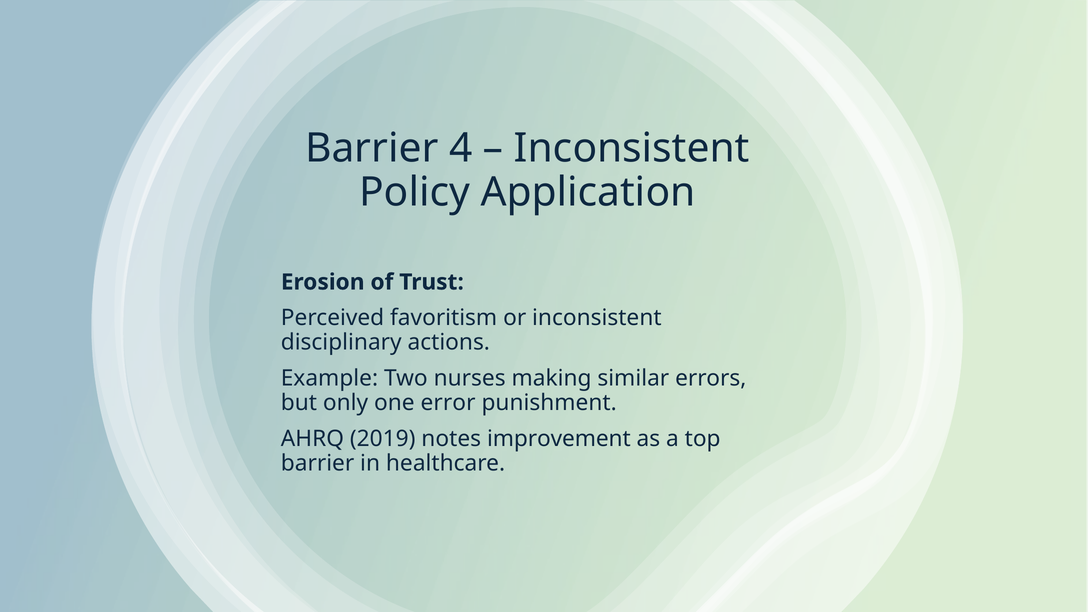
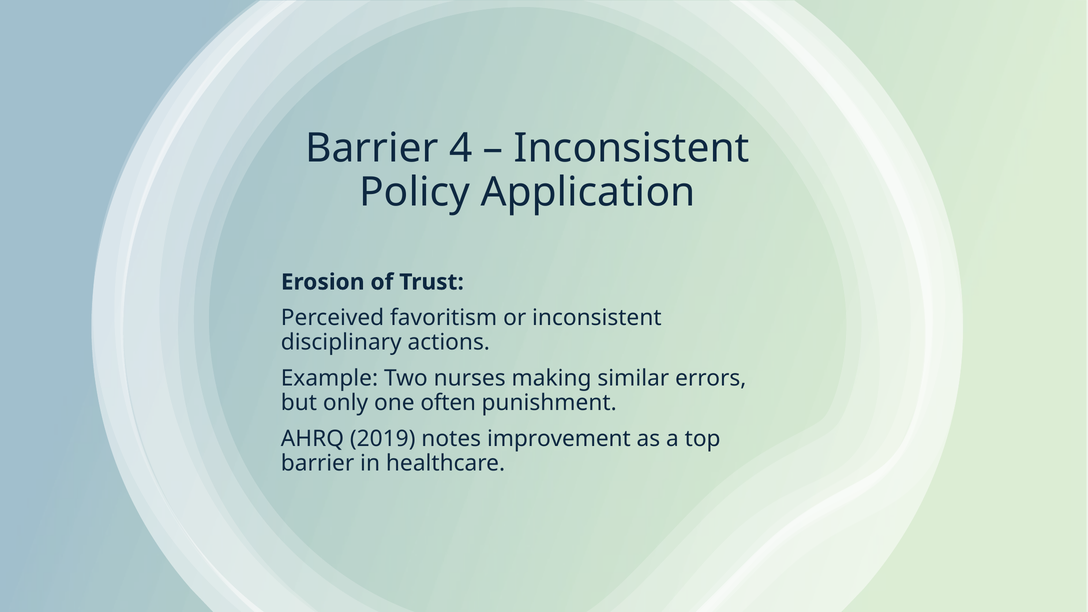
error: error -> often
